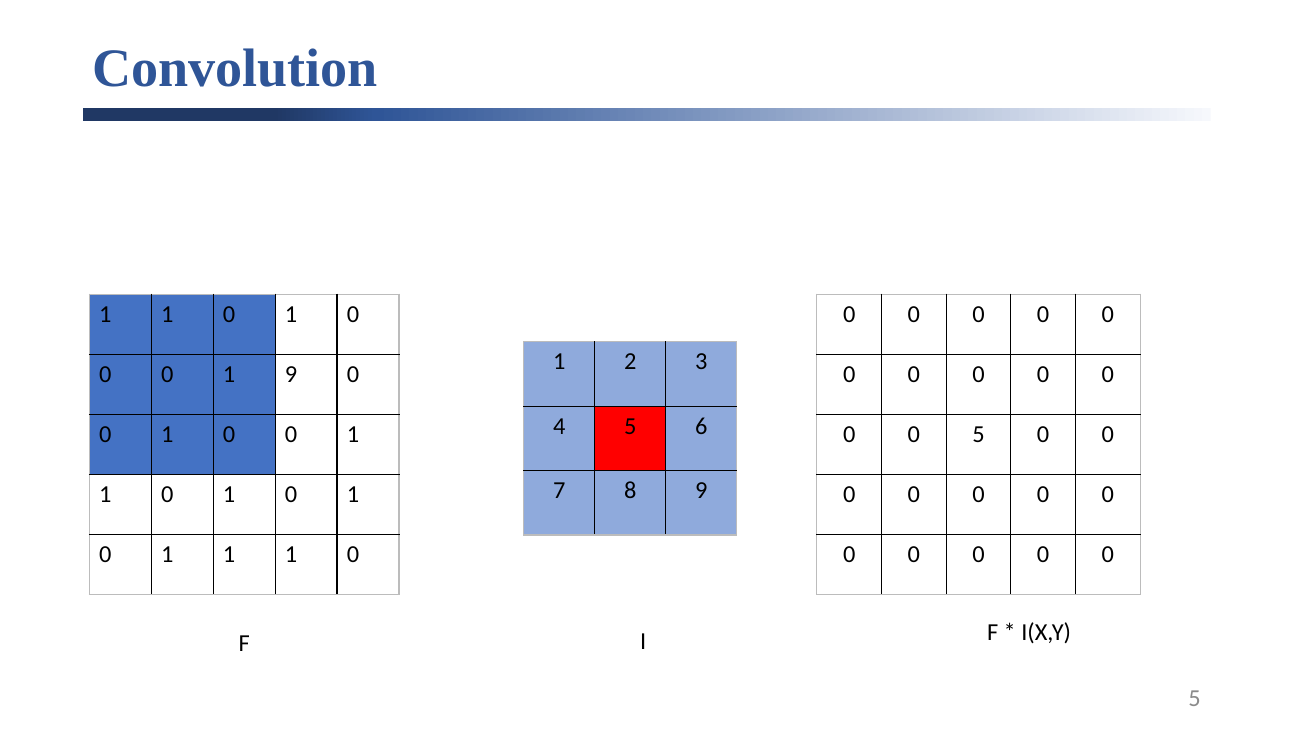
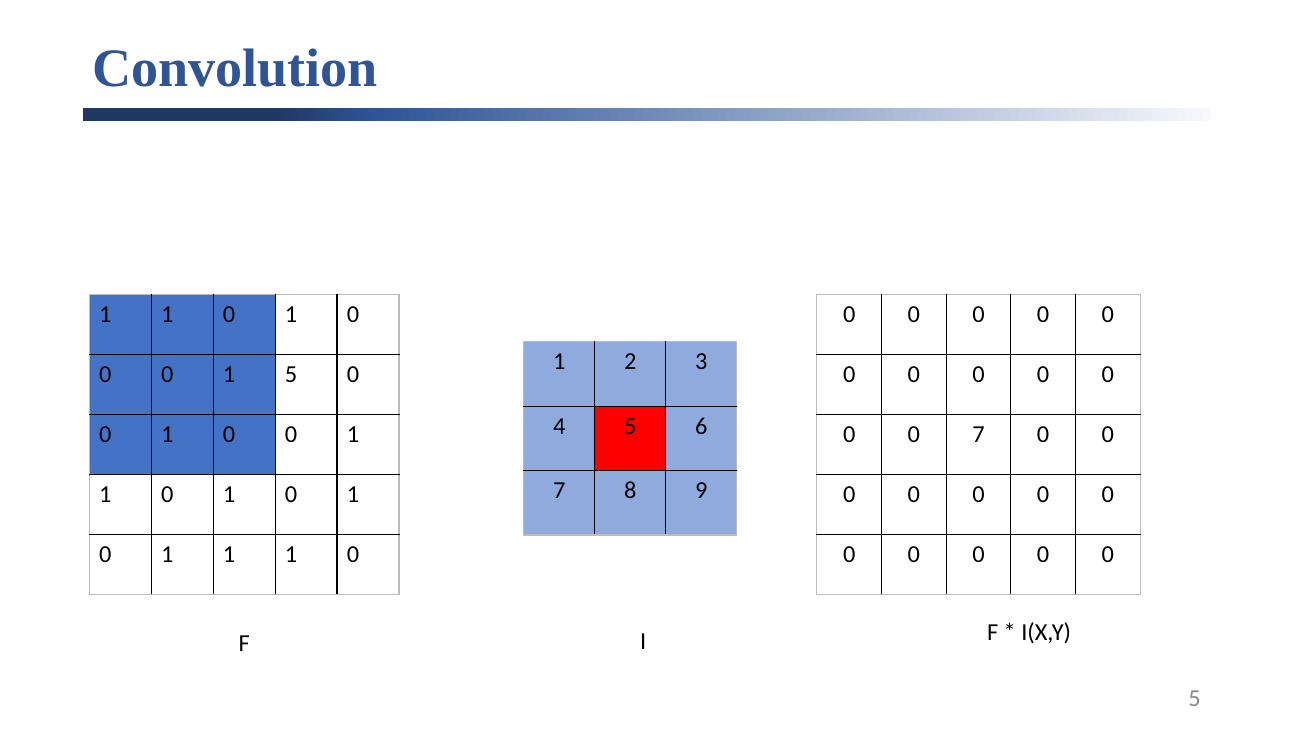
1 9: 9 -> 5
0 5: 5 -> 7
